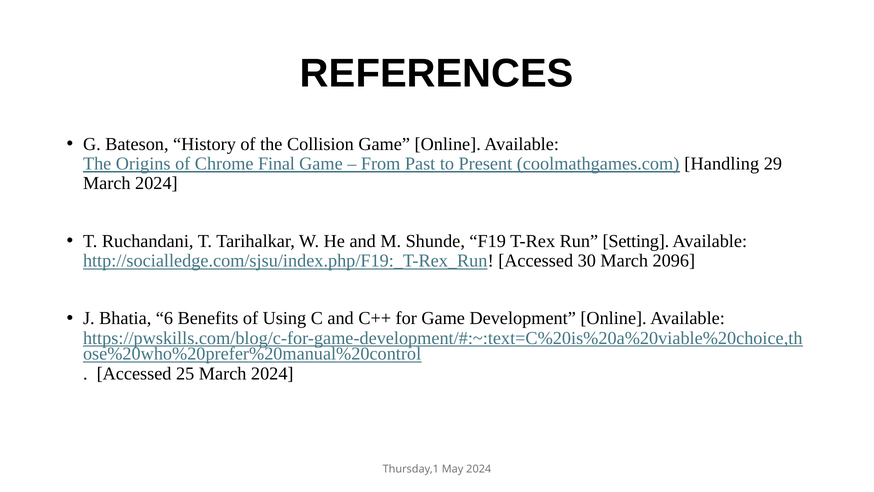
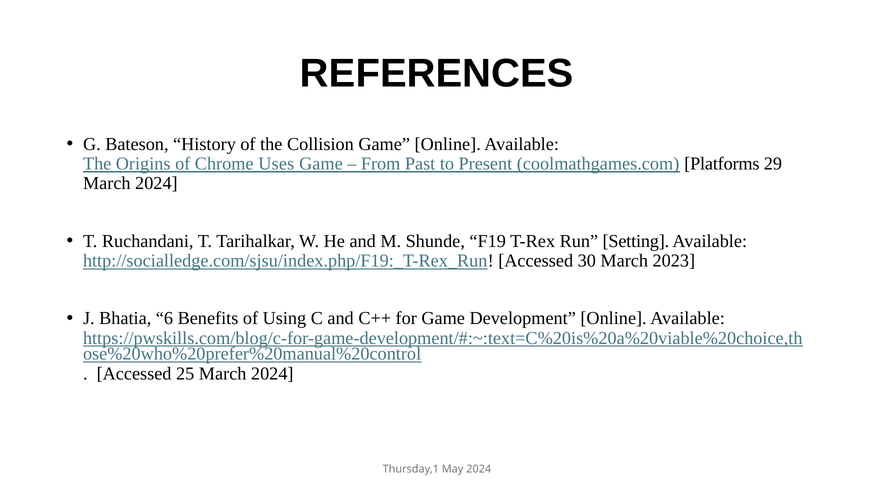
Final: Final -> Uses
Handling: Handling -> Platforms
2096: 2096 -> 2023
